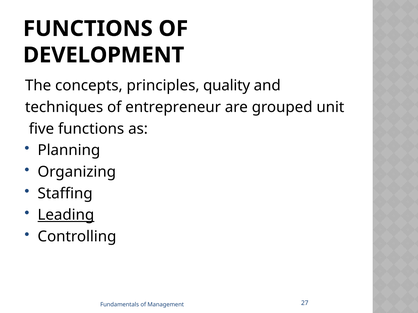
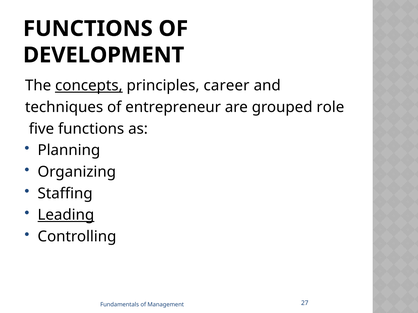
concepts underline: none -> present
quality: quality -> career
unit: unit -> role
